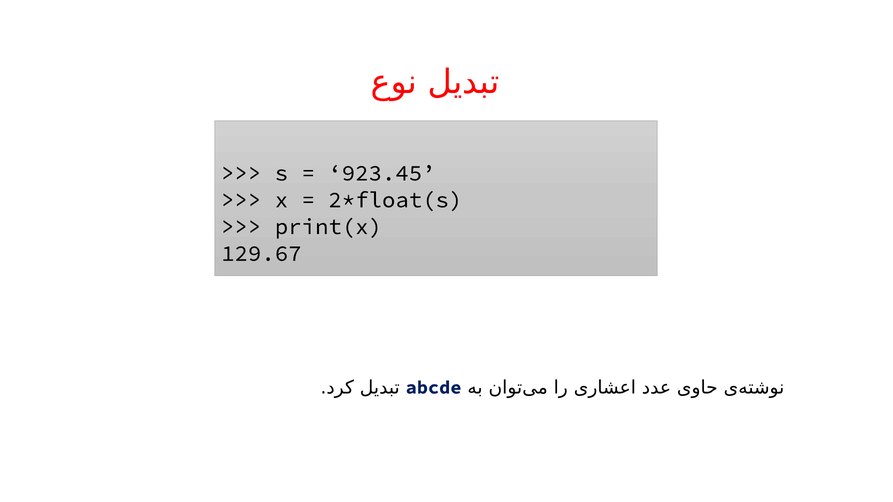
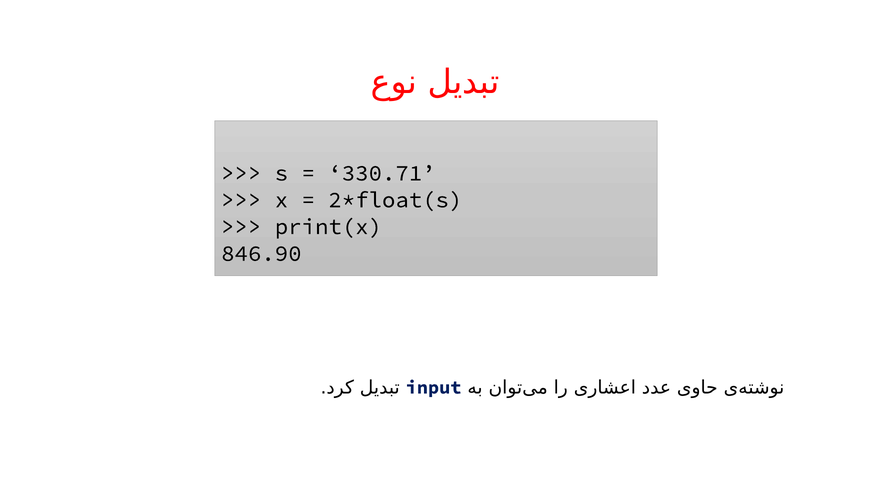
923.45: 923.45 -> 330.71
129.67: 129.67 -> 846.90
abcde: abcde -> input
